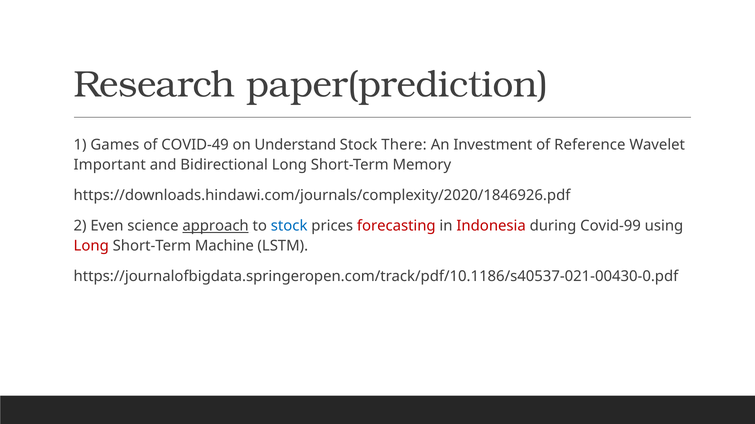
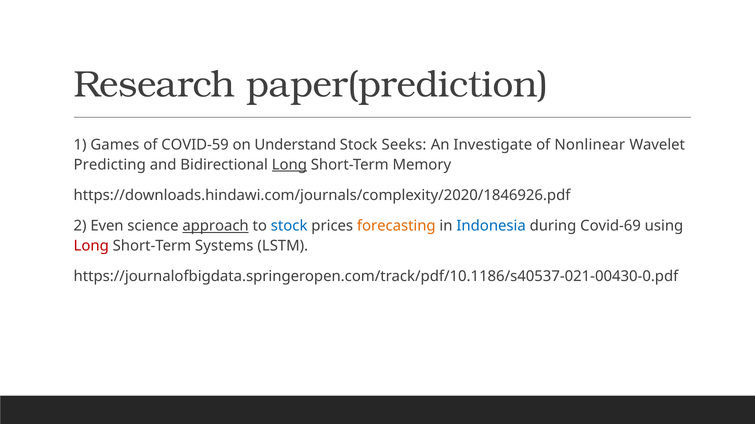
COVID-49: COVID-49 -> COVID-59
There: There -> Seeks
Investment: Investment -> Investigate
Reference: Reference -> Nonlinear
Important: Important -> Predicting
Long at (289, 165) underline: none -> present
forecasting colour: red -> orange
Indonesia colour: red -> blue
Covid‑99: Covid‑99 -> Covid‑69
Machine: Machine -> Systems
